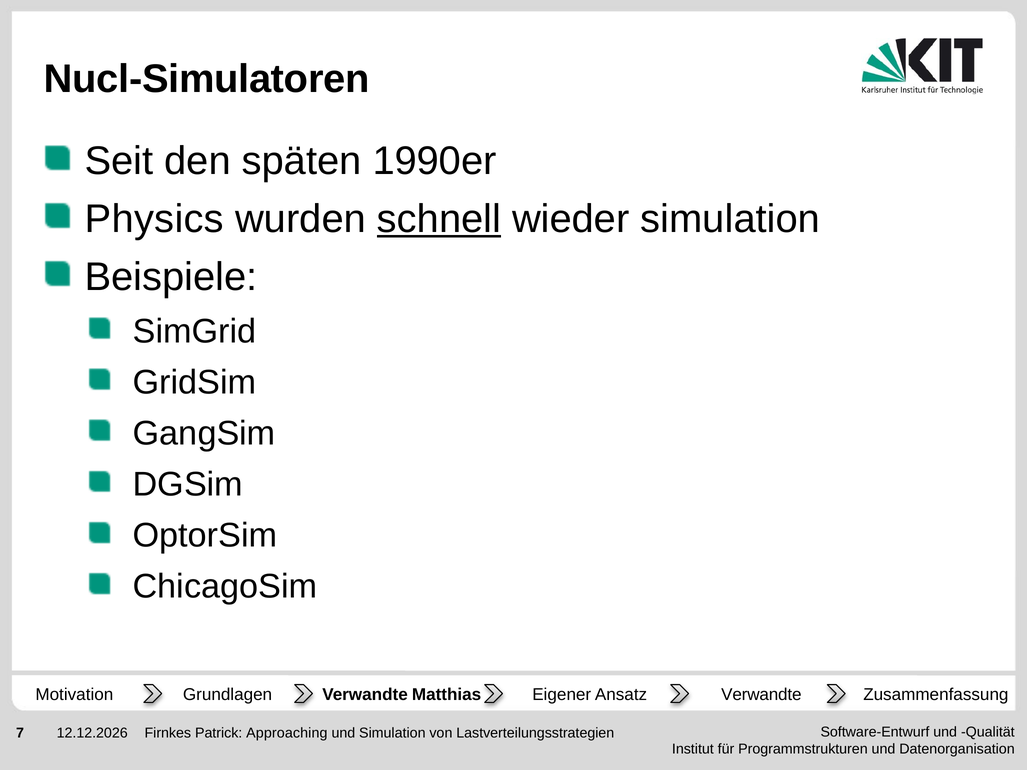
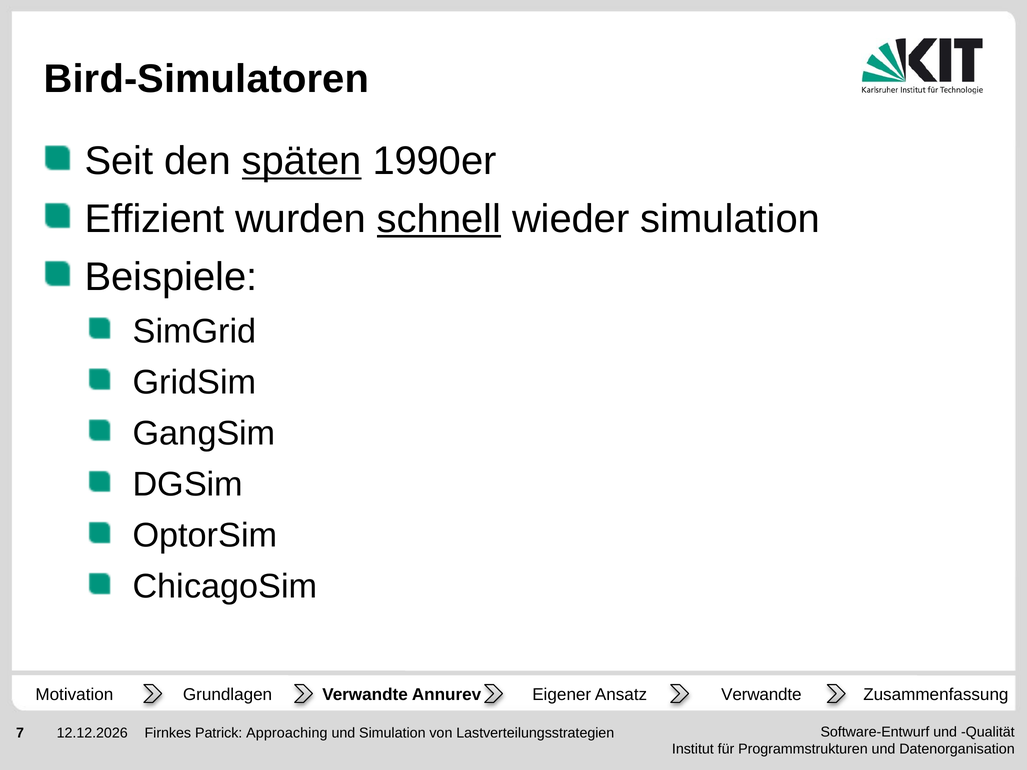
Nucl-Simulatoren: Nucl-Simulatoren -> Bird-Simulatoren
späten underline: none -> present
Physics: Physics -> Effizient
Matthias: Matthias -> Annurev
